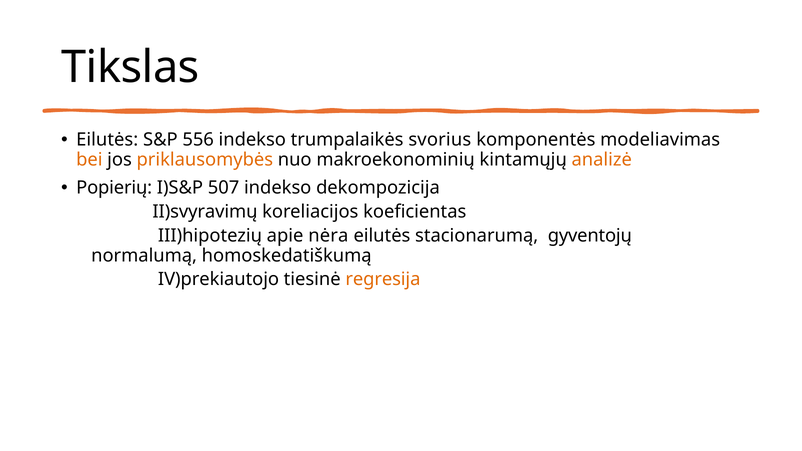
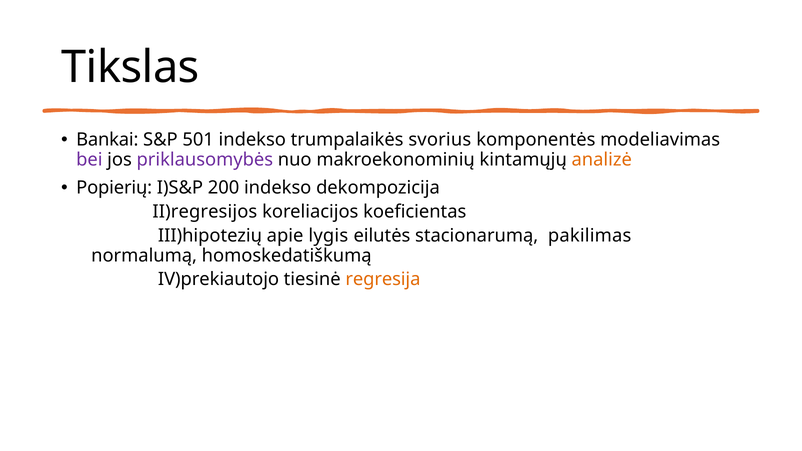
Eilutės at (107, 140): Eilutės -> Bankai
556: 556 -> 501
bei colour: orange -> purple
priklausomybės colour: orange -> purple
507: 507 -> 200
II)svyravimų: II)svyravimų -> II)regresijos
nėra: nėra -> lygis
gyventojų: gyventojų -> pakilimas
